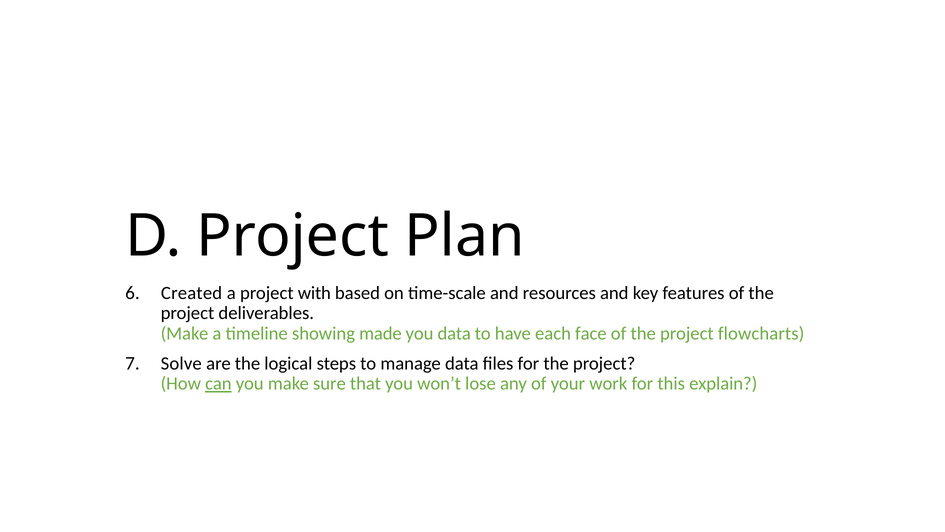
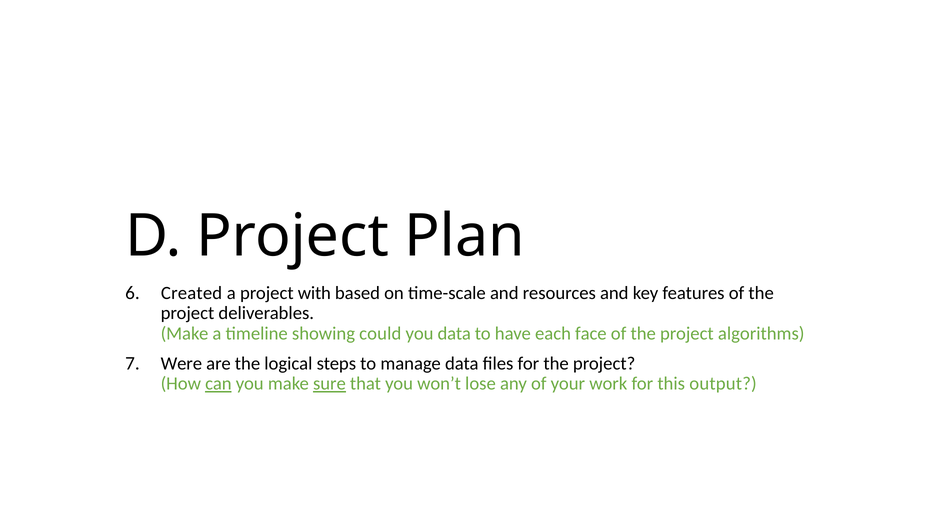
made: made -> could
flowcharts: flowcharts -> algorithms
Solve: Solve -> Were
sure underline: none -> present
explain: explain -> output
